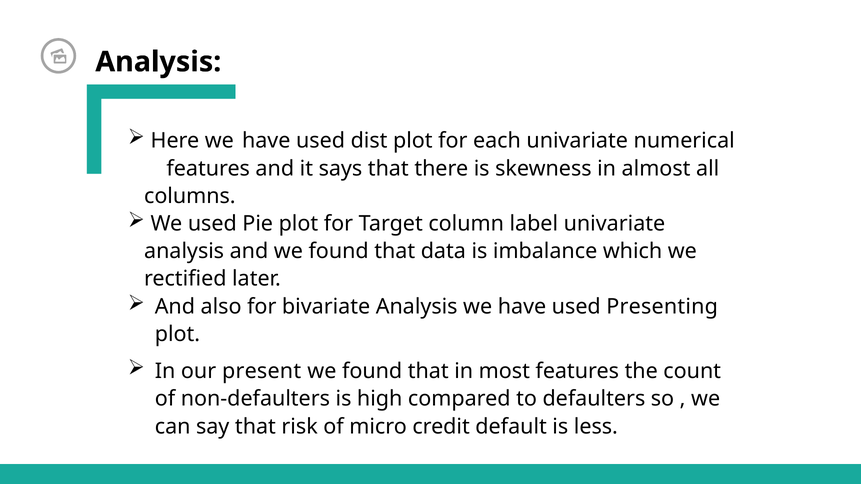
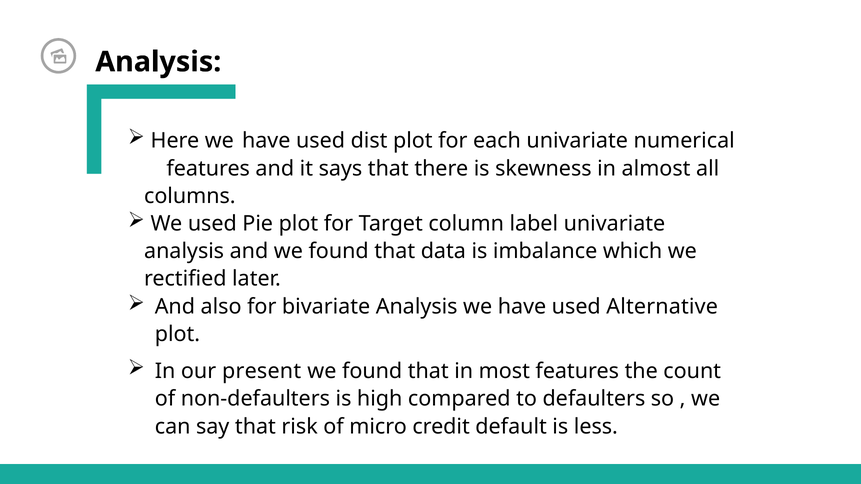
Presenting: Presenting -> Alternative
